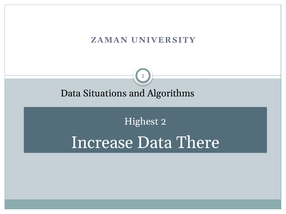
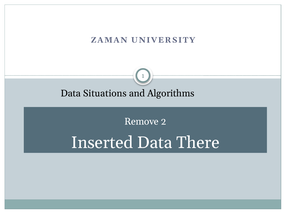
Highest: Highest -> Remove
Increase: Increase -> Inserted
